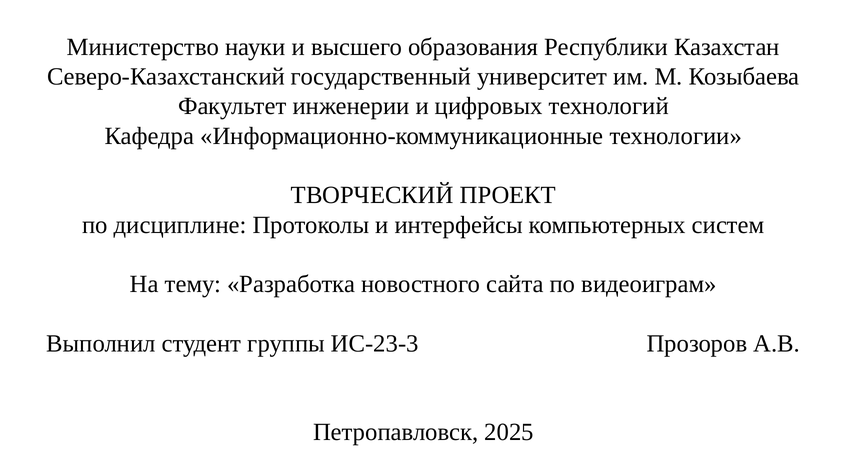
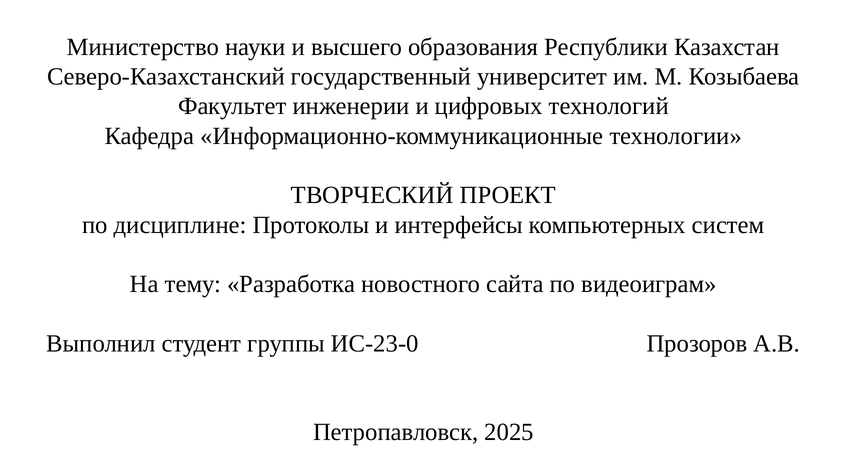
ИС-23-3: ИС-23-3 -> ИС-23-0
